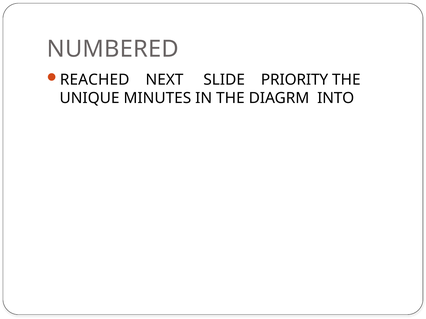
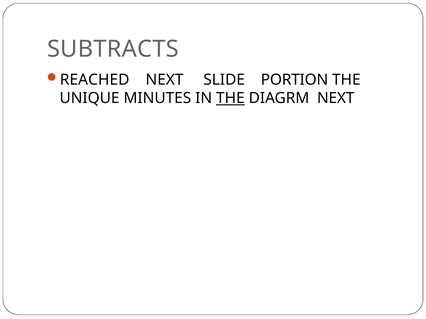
NUMBERED: NUMBERED -> SUBTRACTS
PRIORITY: PRIORITY -> PORTION
THE at (230, 98) underline: none -> present
DIAGRM INTO: INTO -> NEXT
